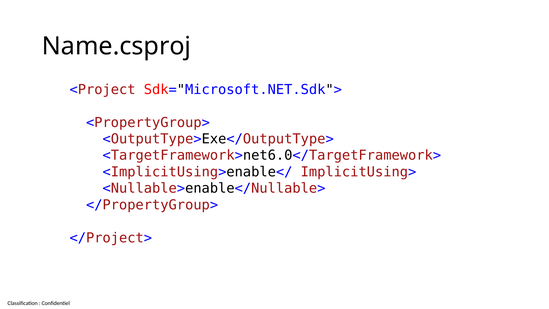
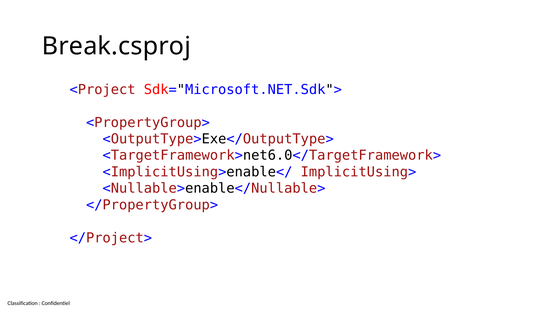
Name.csproj: Name.csproj -> Break.csproj
